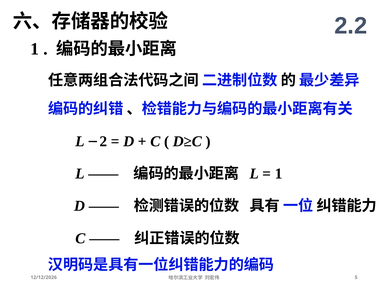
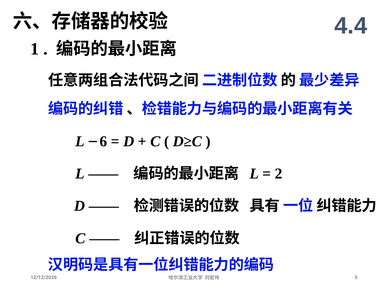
2.2: 2.2 -> 4.4
2: 2 -> 6
1 at (279, 174): 1 -> 2
